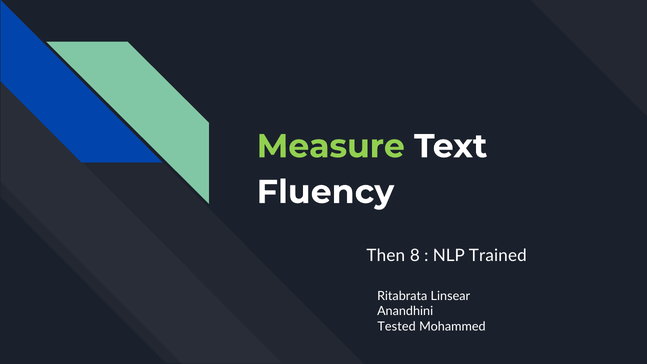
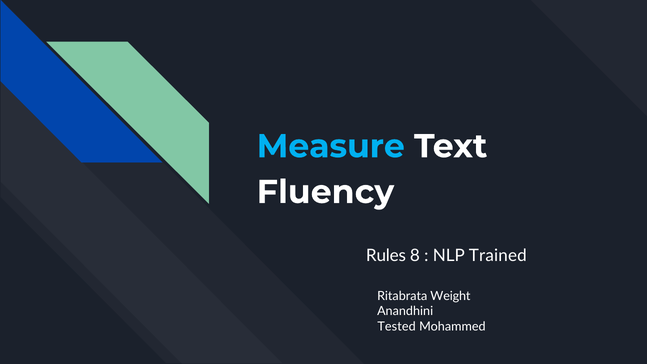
Measure colour: light green -> light blue
Then: Then -> Rules
Linsear: Linsear -> Weight
